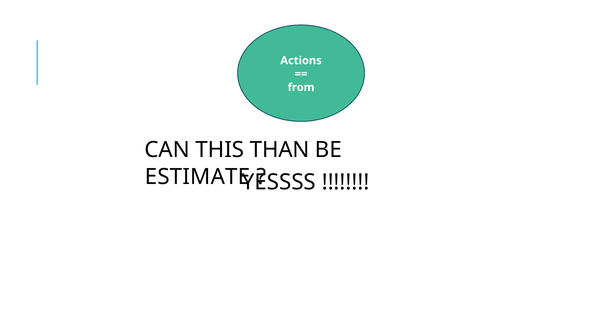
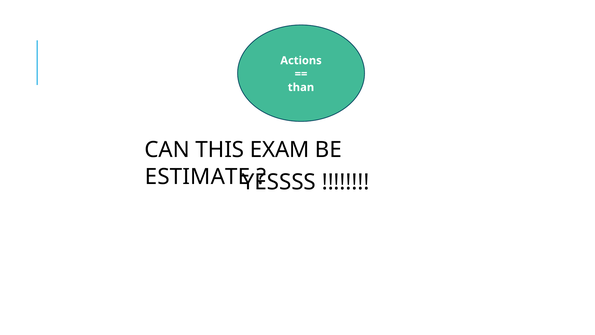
from: from -> than
THAN: THAN -> EXAM
